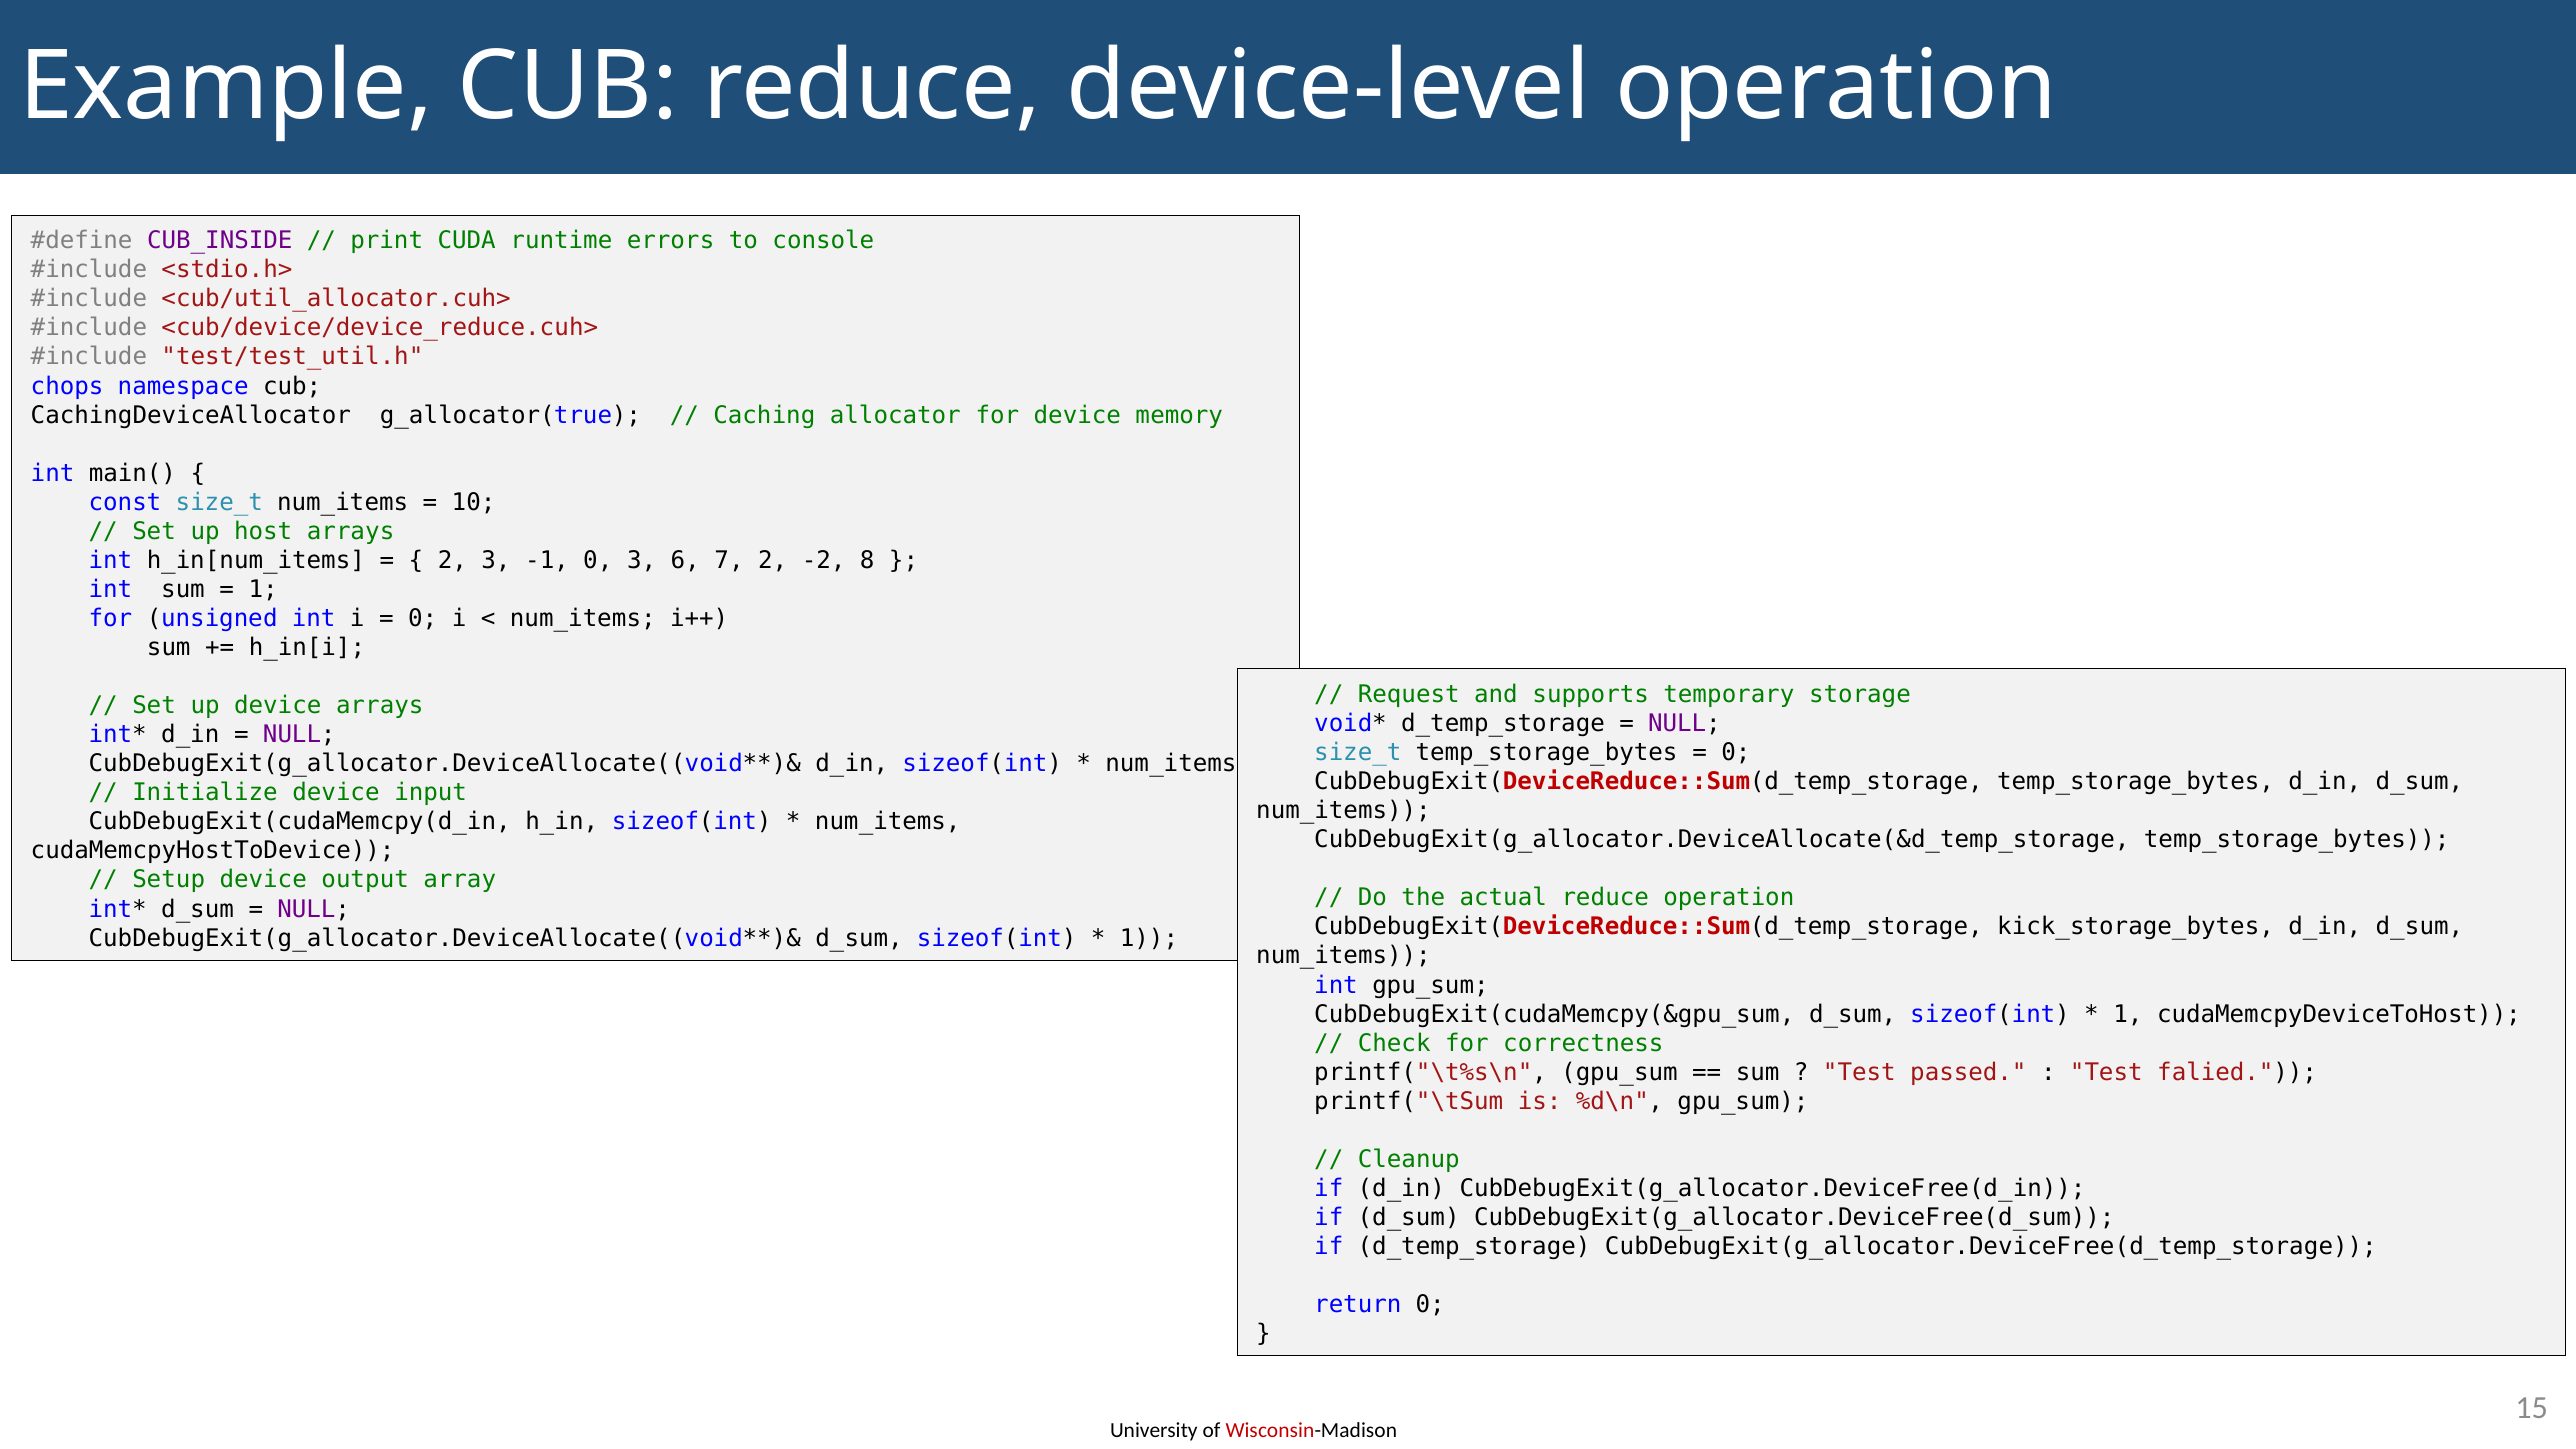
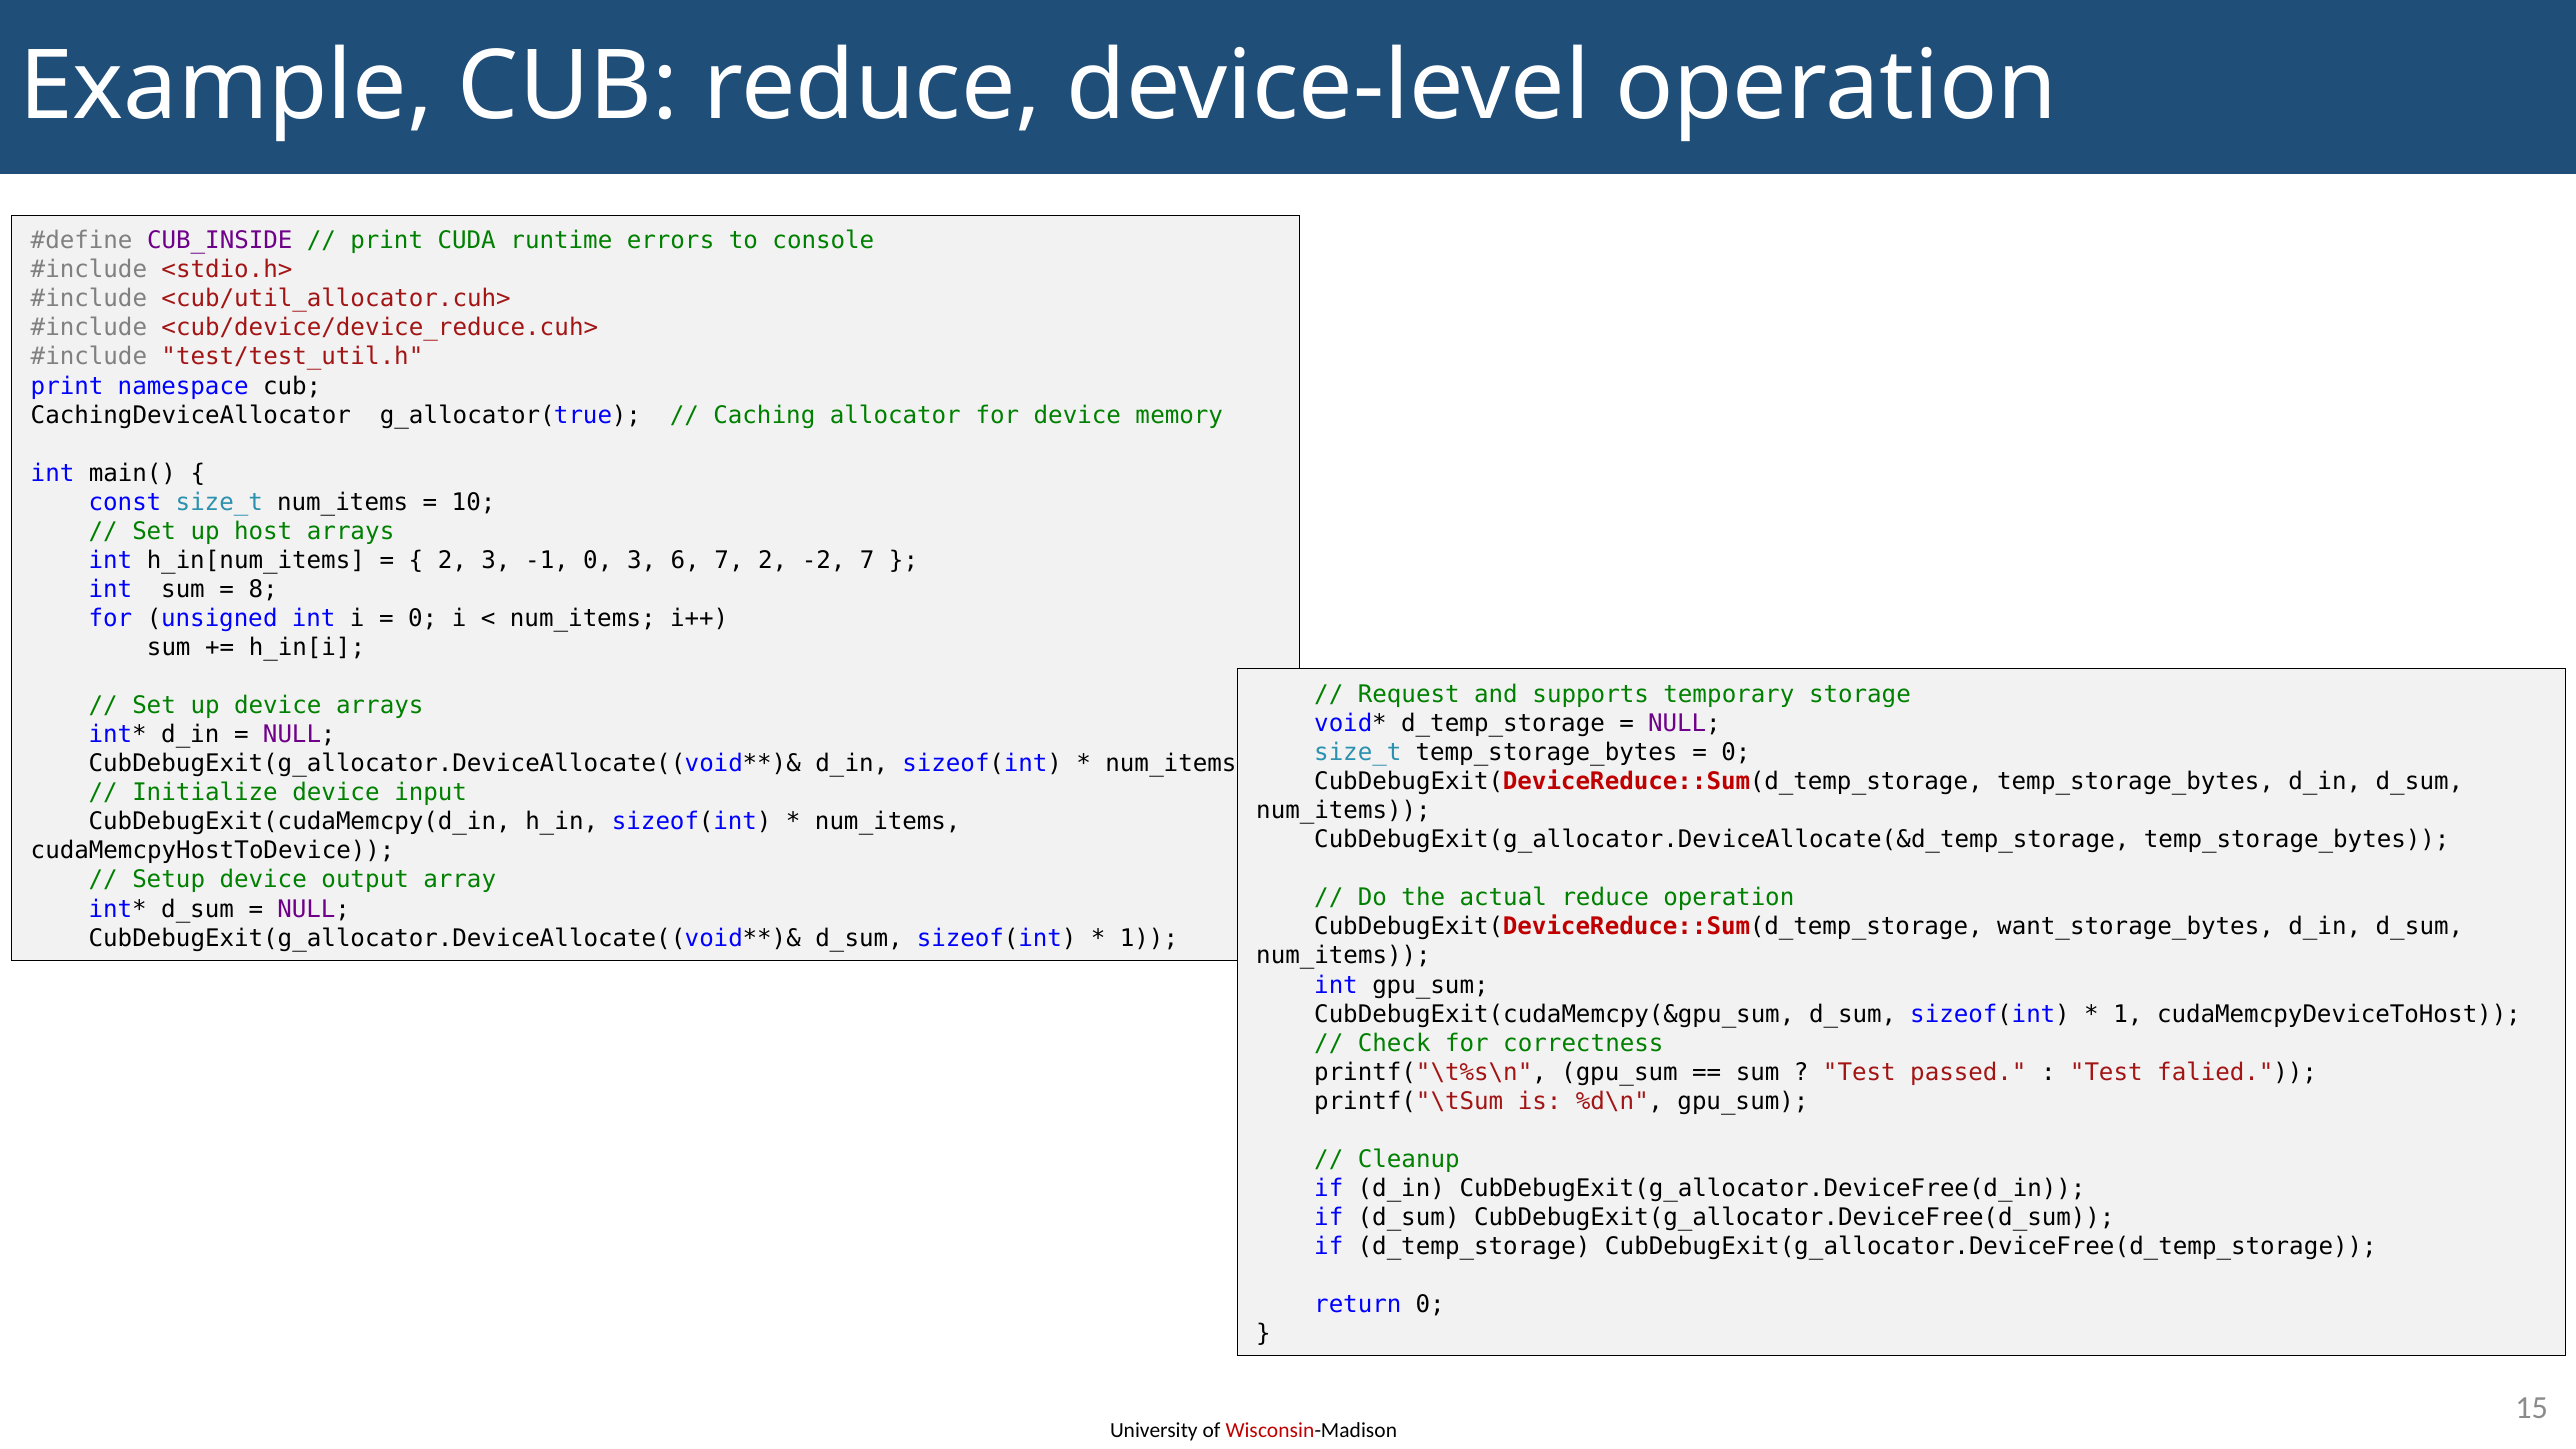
chops at (67, 386): chops -> print
-2 8: 8 -> 7
1 at (263, 589): 1 -> 8
kick_storage_bytes: kick_storage_bytes -> want_storage_bytes
